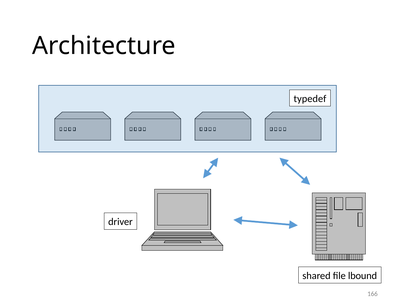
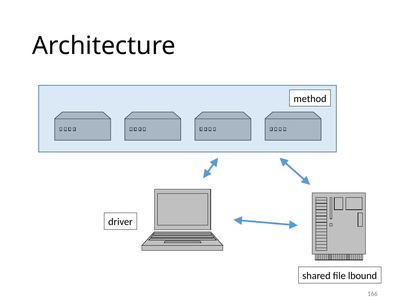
typedef: typedef -> method
